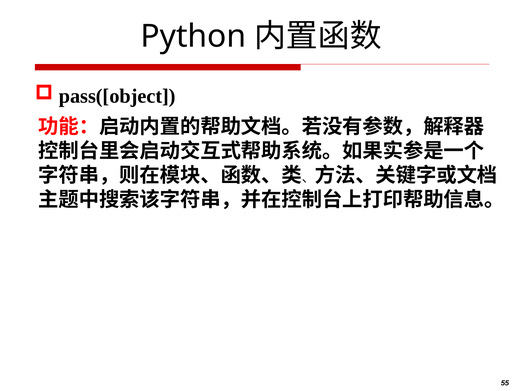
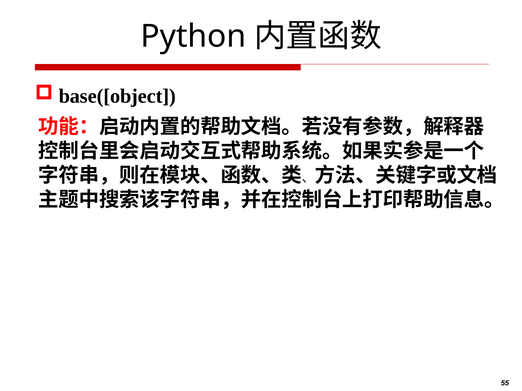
pass([object: pass([object -> base([object
